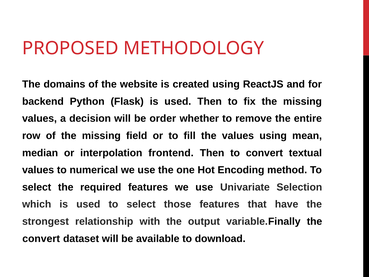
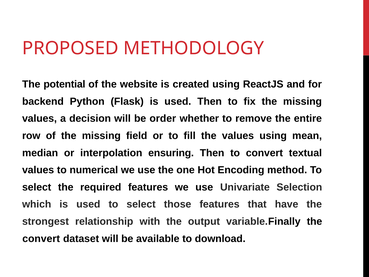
domains: domains -> potential
frontend: frontend -> ensuring
